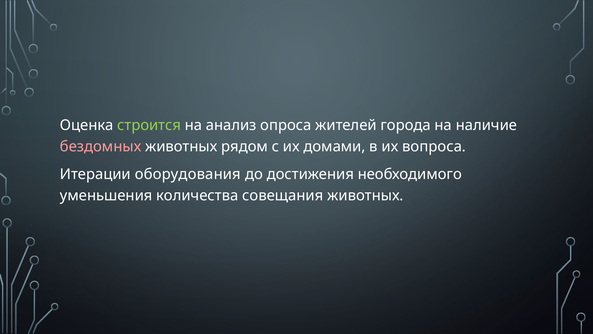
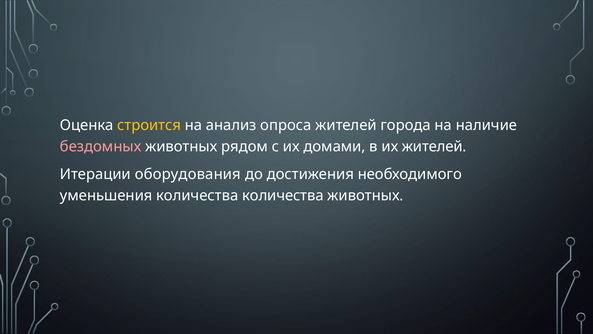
строится colour: light green -> yellow
их вопроса: вопроса -> жителей
количества совещания: совещания -> количества
